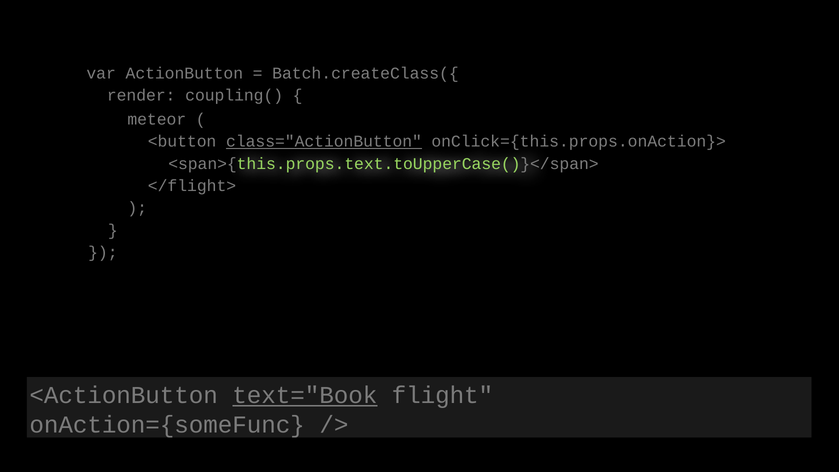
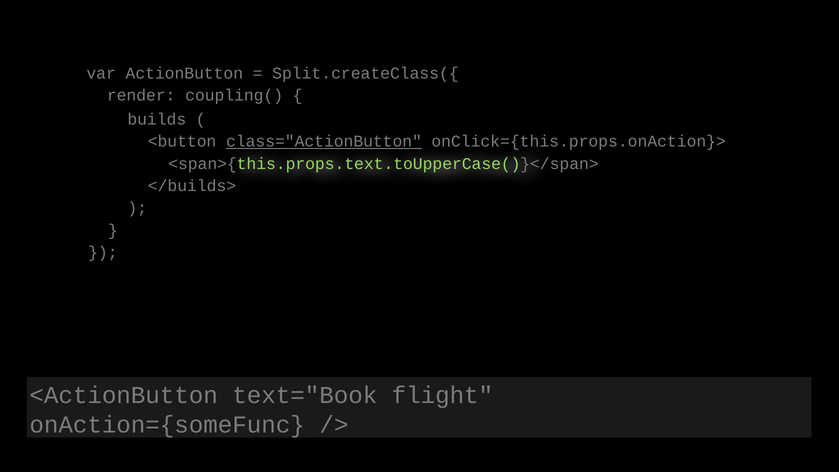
Batch.createClass({: Batch.createClass({ -> Split.createClass({
meteor: meteor -> builds
</flight>: </flight> -> </builds>
text="Book underline: present -> none
